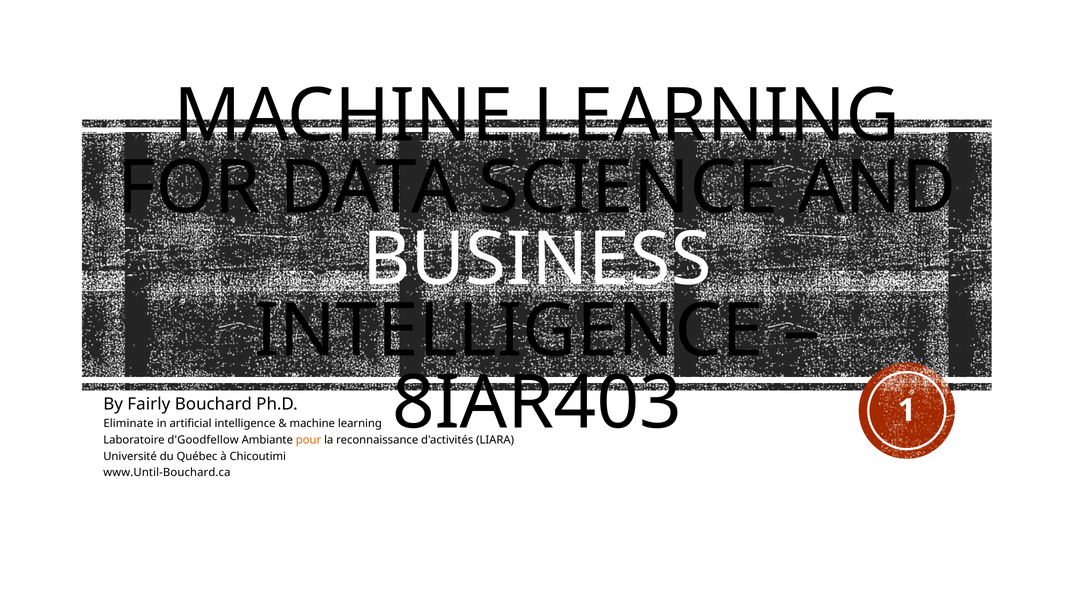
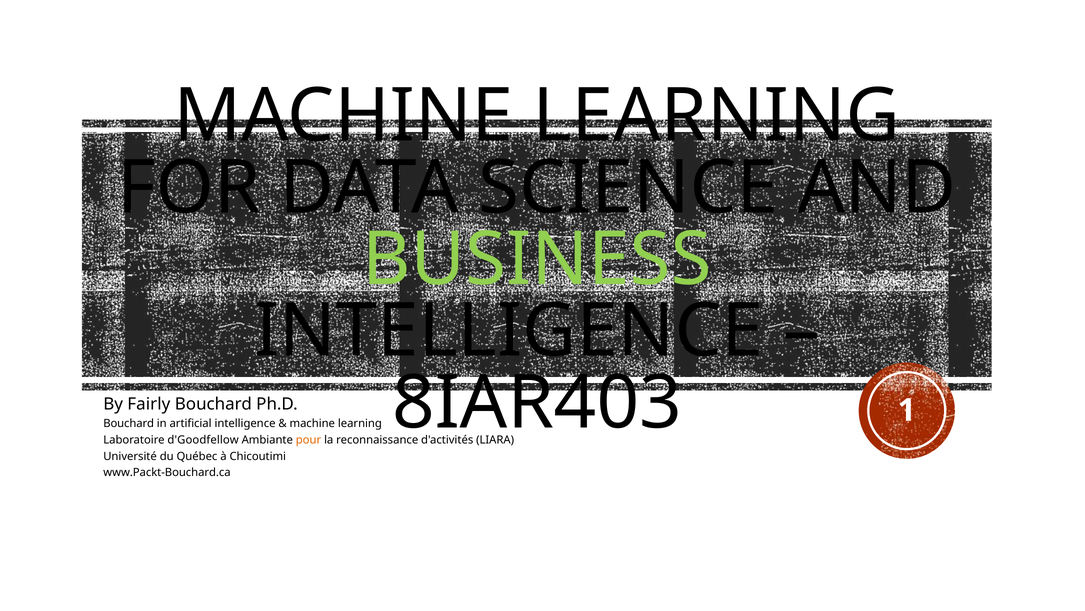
BUSINESS colour: white -> light green
Eliminate at (129, 423): Eliminate -> Bouchard
www.Until-Bouchard.ca: www.Until-Bouchard.ca -> www.Packt-Bouchard.ca
